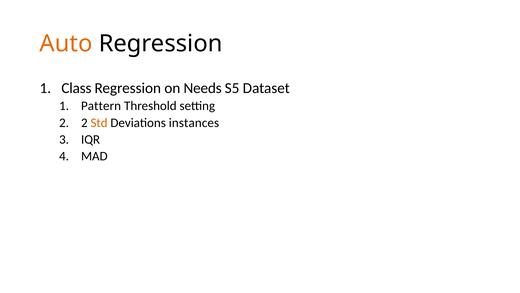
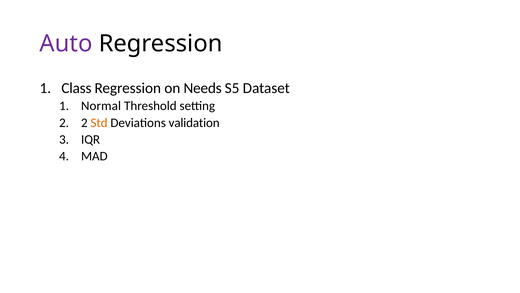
Auto colour: orange -> purple
Pattern: Pattern -> Normal
instances: instances -> validation
